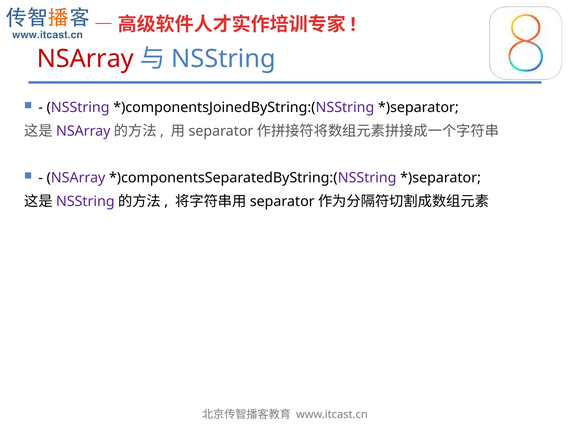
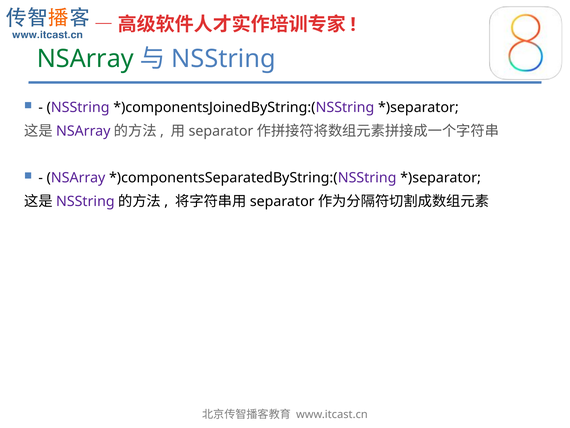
NSArray at (85, 59) colour: red -> green
